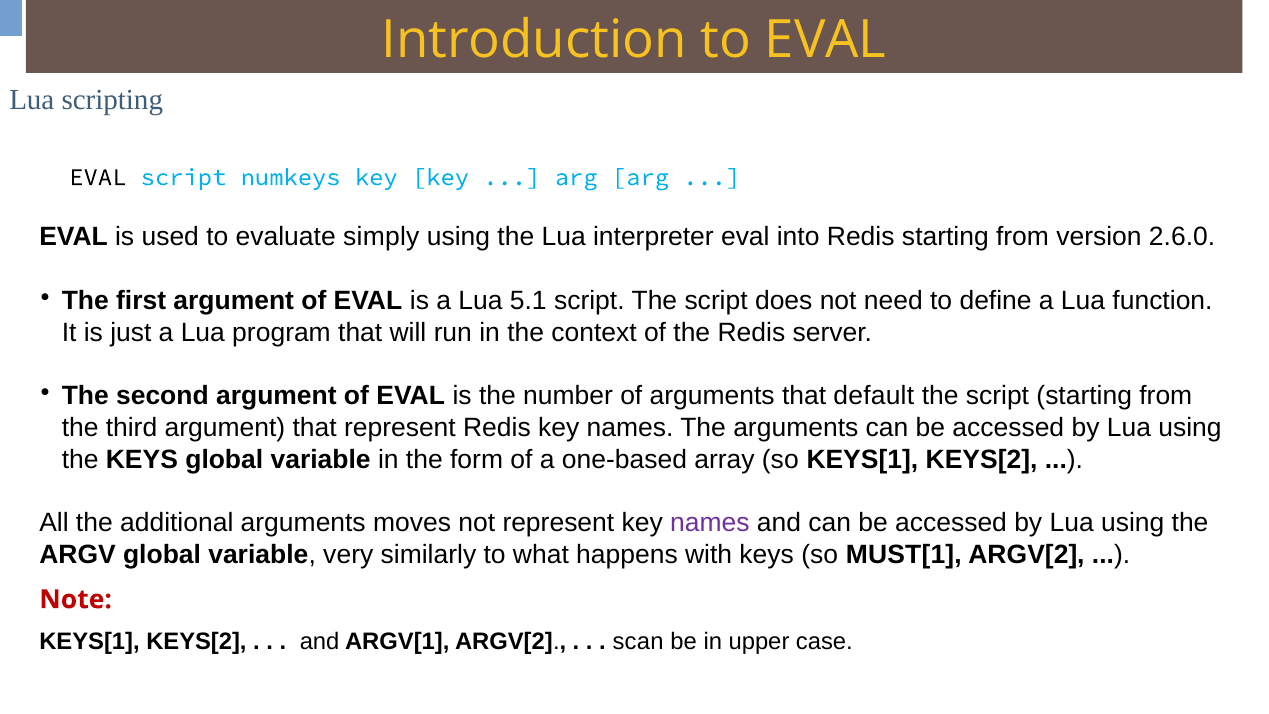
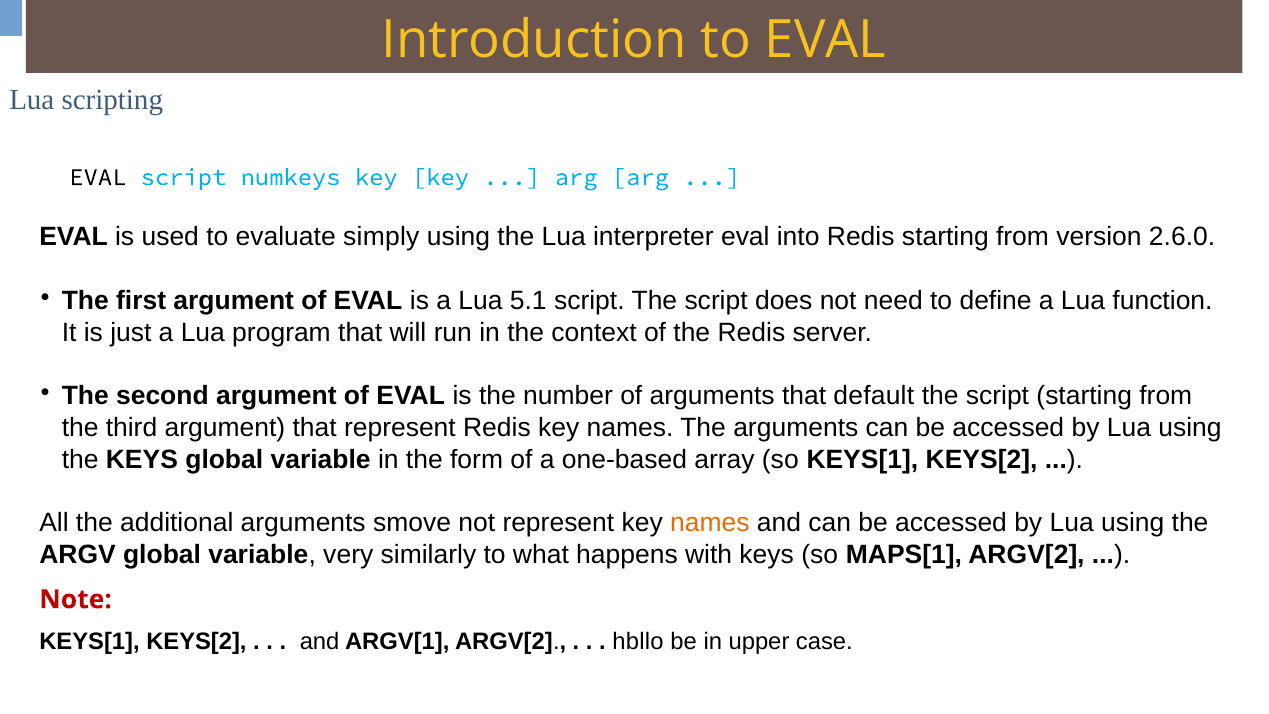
moves: moves -> smove
names at (710, 523) colour: purple -> orange
MUST[1: MUST[1 -> MAPS[1
scan: scan -> hbllo
